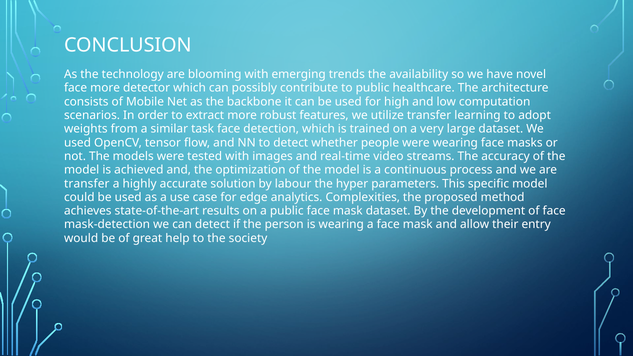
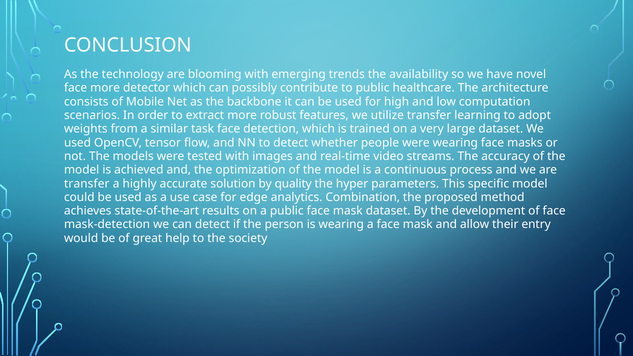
labour: labour -> quality
Complexities: Complexities -> Combination
